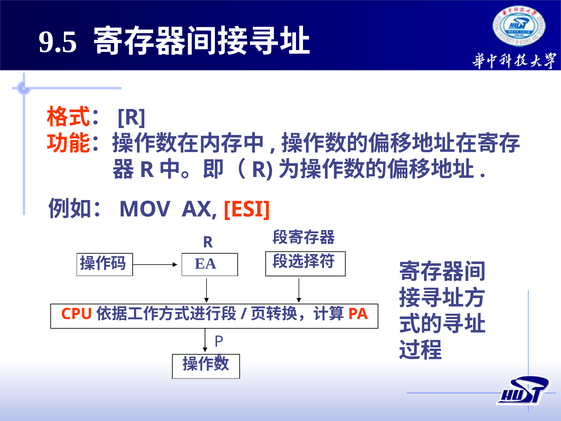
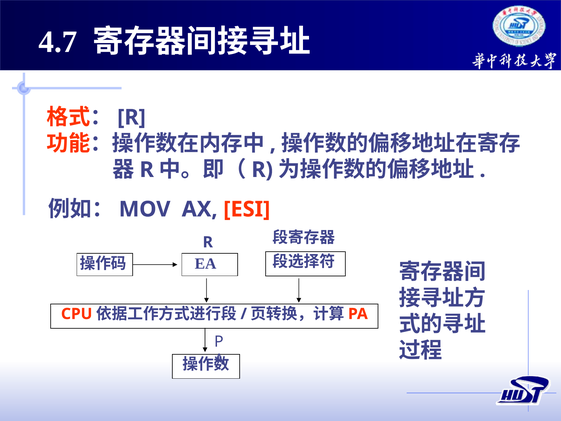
9.5: 9.5 -> 4.7
